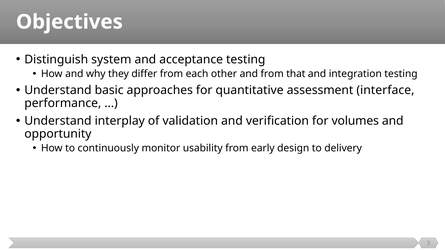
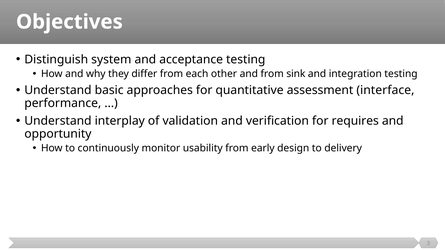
that: that -> sink
volumes: volumes -> requires
